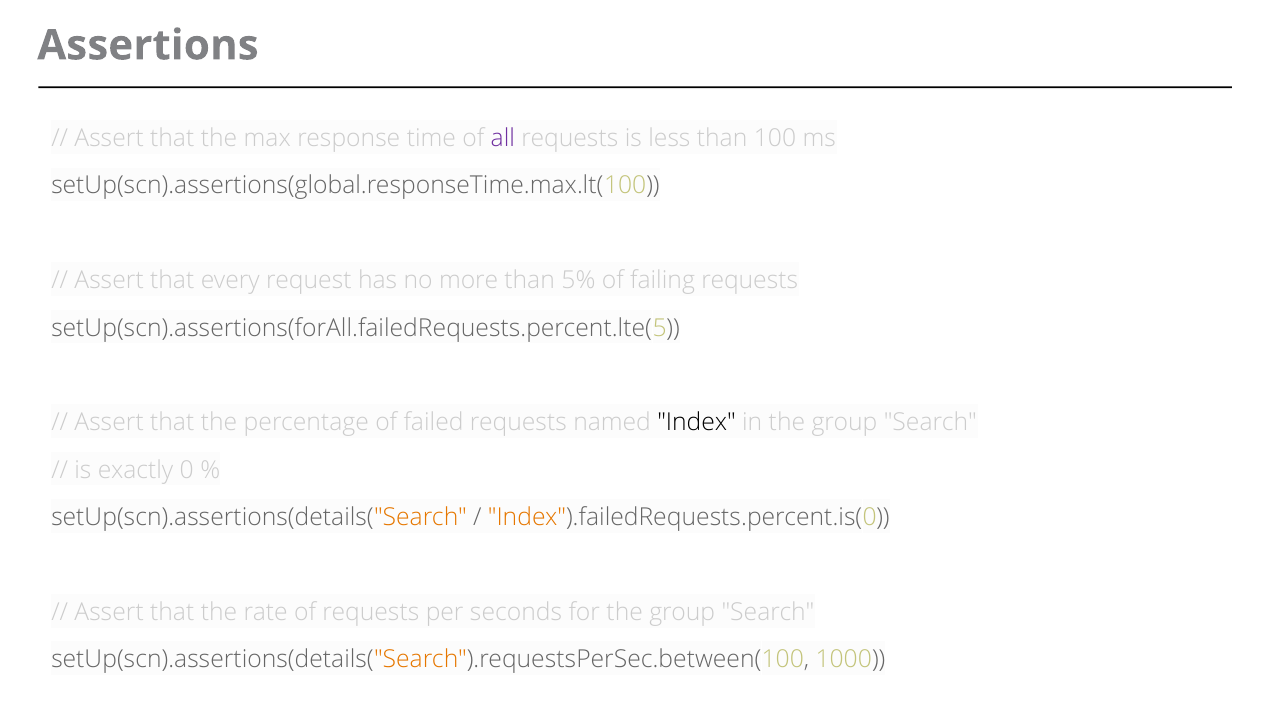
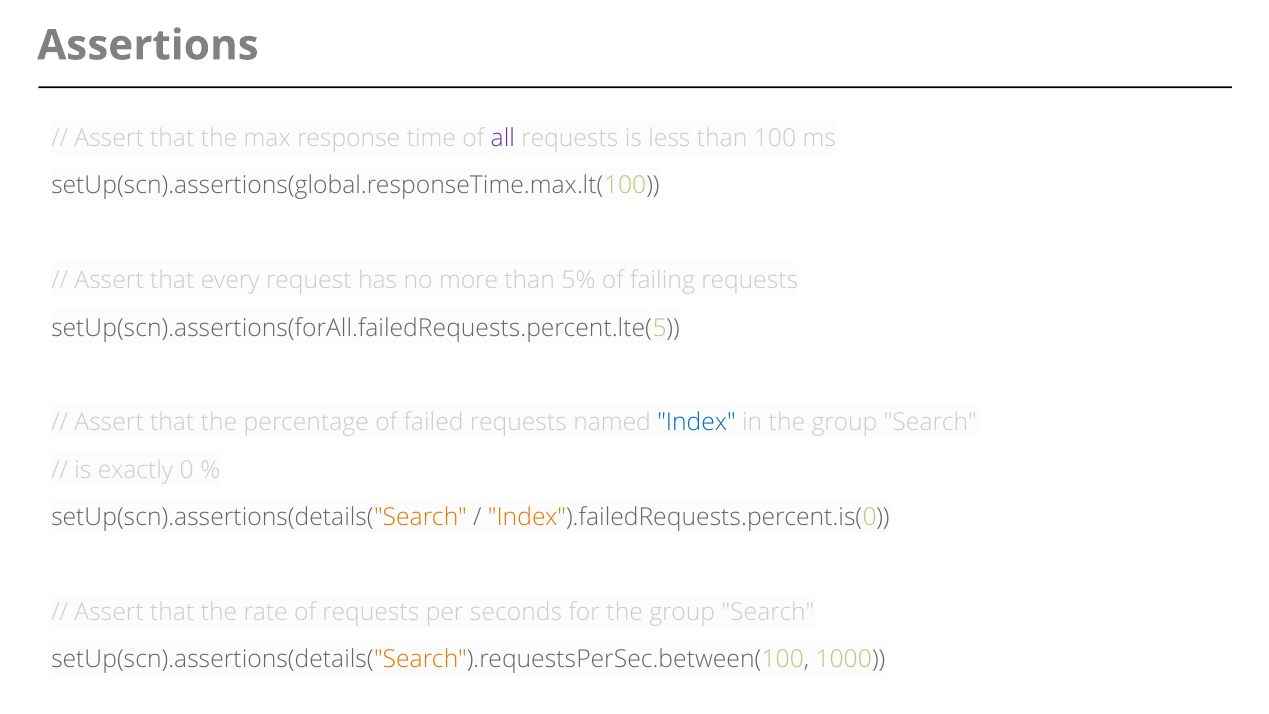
Index colour: black -> blue
